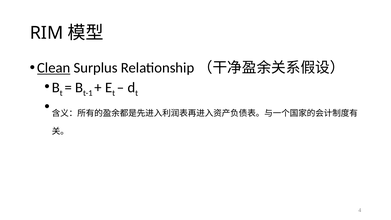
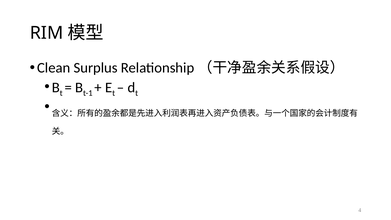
Clean underline: present -> none
